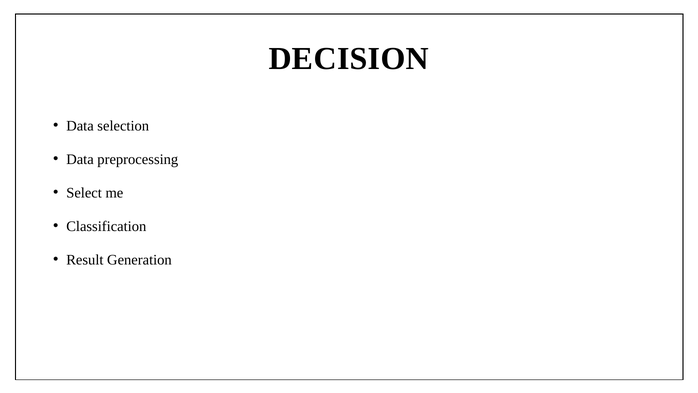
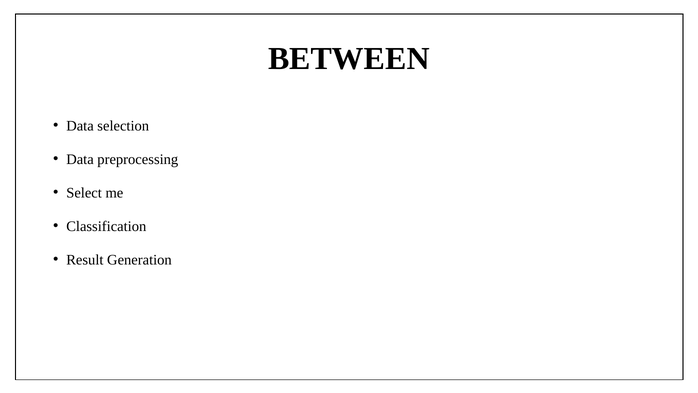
DECISION: DECISION -> BETWEEN
